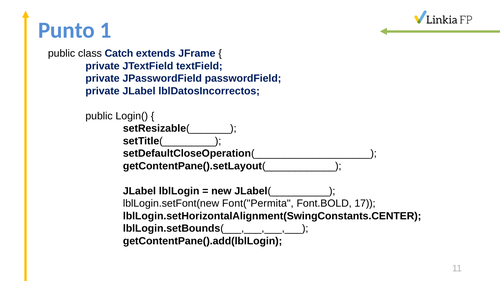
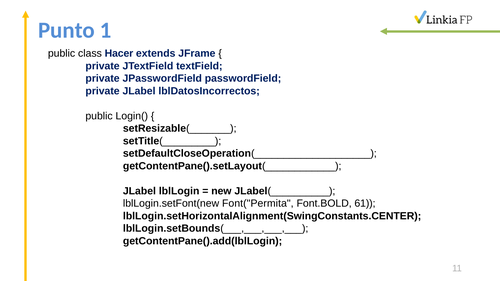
Catch: Catch -> Hacer
17: 17 -> 61
